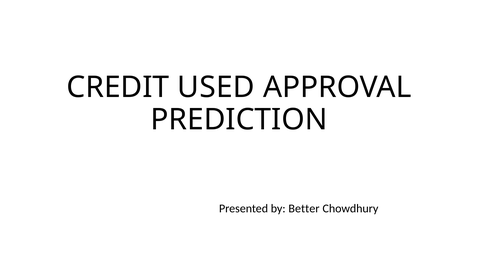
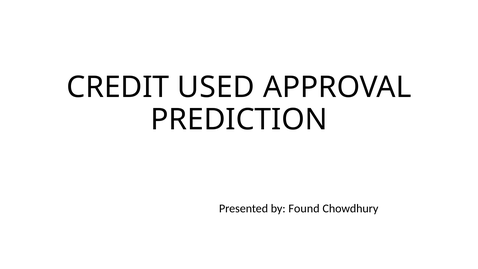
Better: Better -> Found
